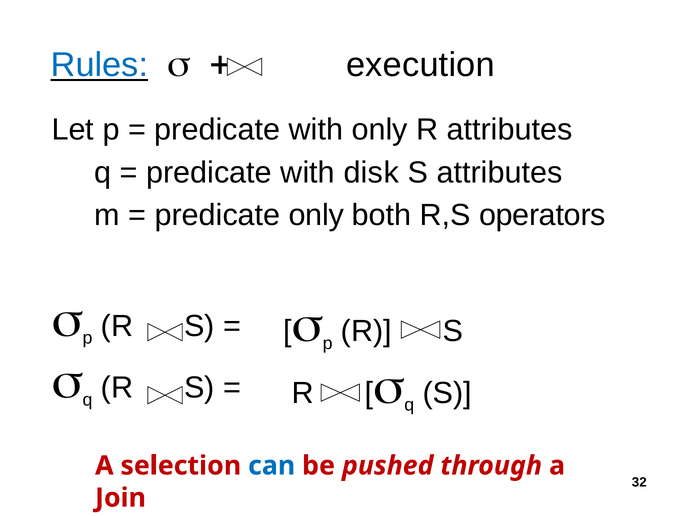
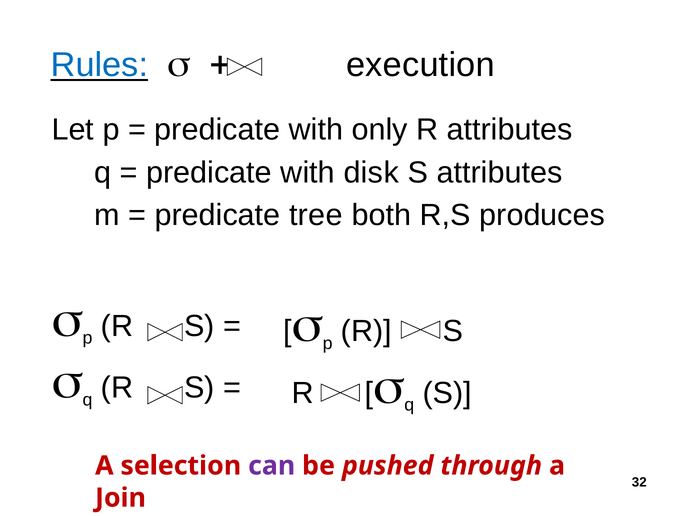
predicate only: only -> tree
operators: operators -> produces
can colour: blue -> purple
